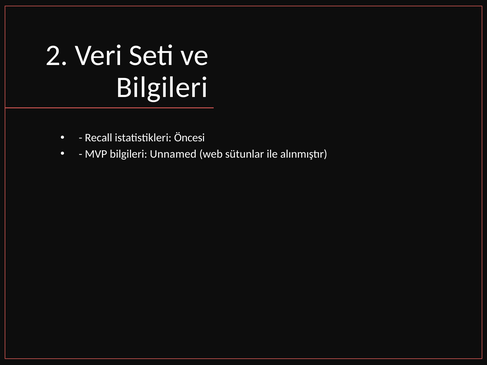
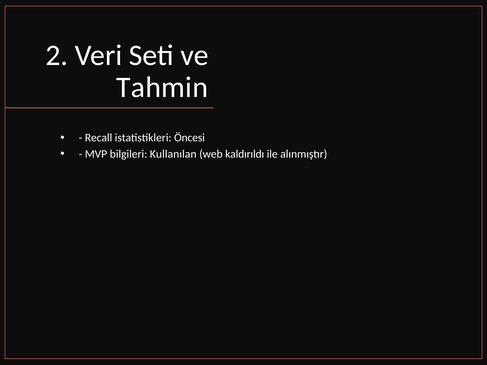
Bilgileri at (162, 88): Bilgileri -> Tahmin
Unnamed: Unnamed -> Kullanılan
sütunlar: sütunlar -> kaldırıldı
